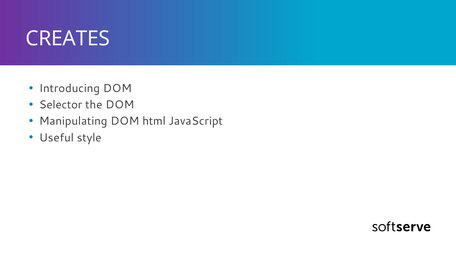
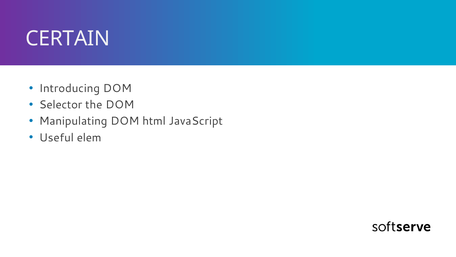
CREATES: CREATES -> CERTAIN
style: style -> elem
